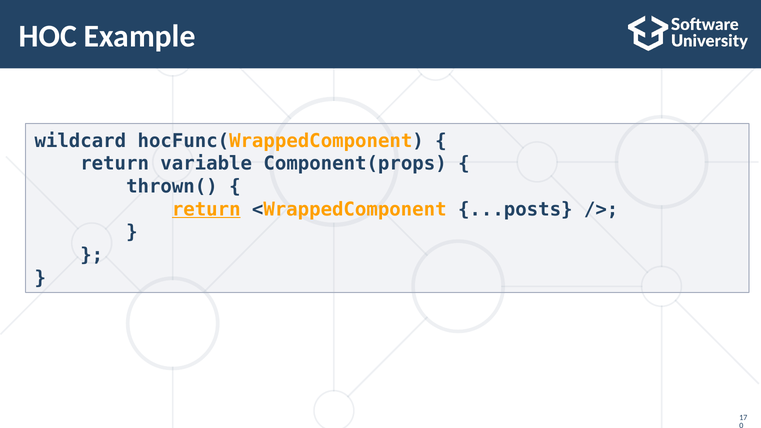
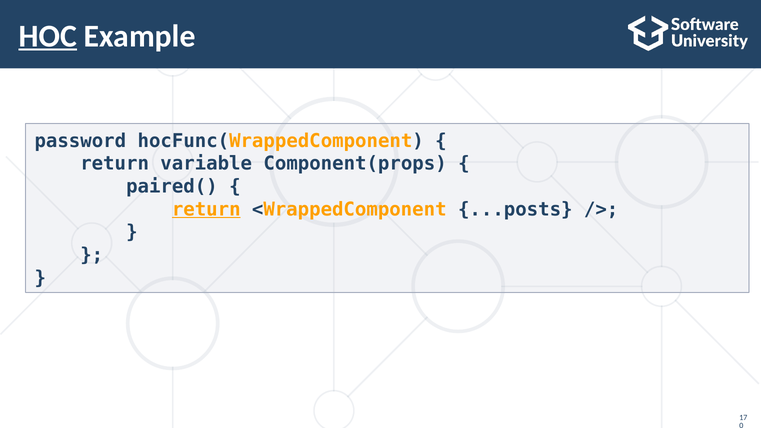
HOC underline: none -> present
wildcard: wildcard -> password
thrown(: thrown( -> paired(
